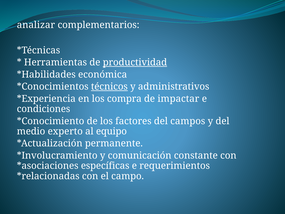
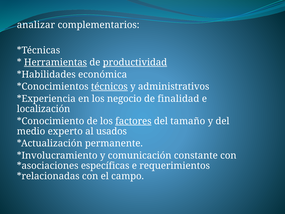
Herramientas underline: none -> present
compra: compra -> negocio
impactar: impactar -> finalidad
condiciones: condiciones -> localización
factores underline: none -> present
campos: campos -> tamaño
equipo: equipo -> usados
